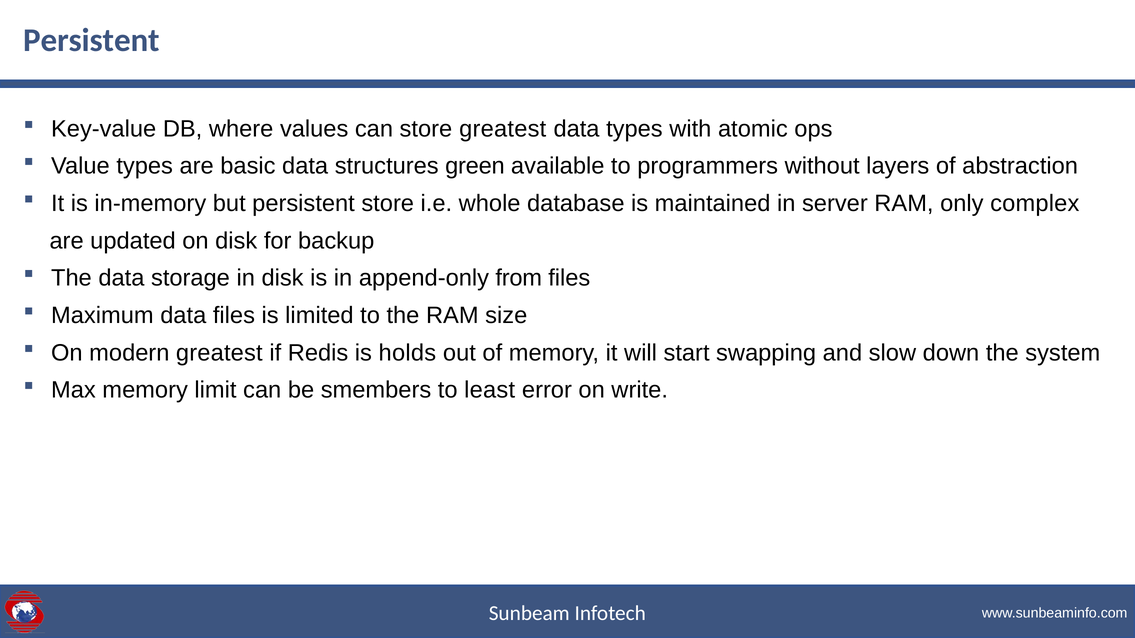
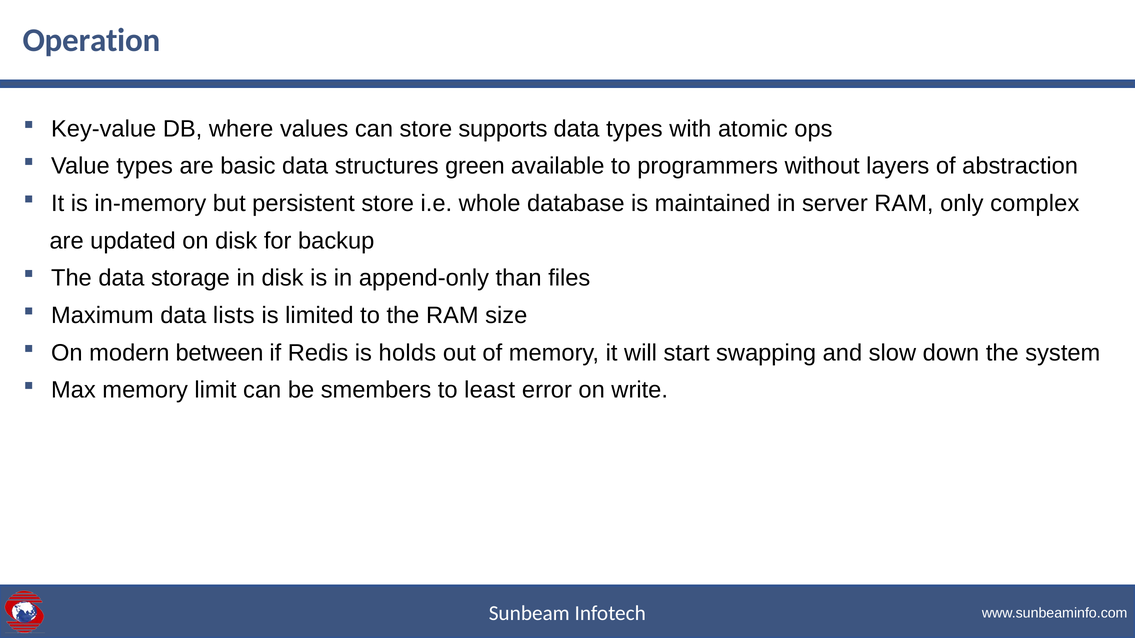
Persistent at (92, 40): Persistent -> Operation
store greatest: greatest -> supports
from: from -> than
data files: files -> lists
modern greatest: greatest -> between
